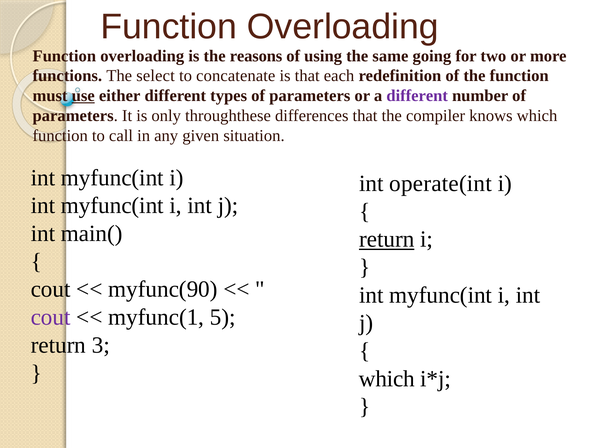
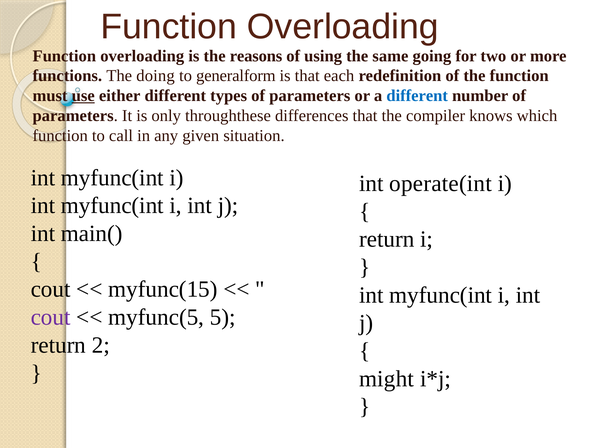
select: select -> doing
concatenate: concatenate -> generalform
different at (417, 96) colour: purple -> blue
return at (387, 239) underline: present -> none
myfunc(90: myfunc(90 -> myfunc(15
myfunc(1: myfunc(1 -> myfunc(5
3: 3 -> 2
which at (387, 378): which -> might
